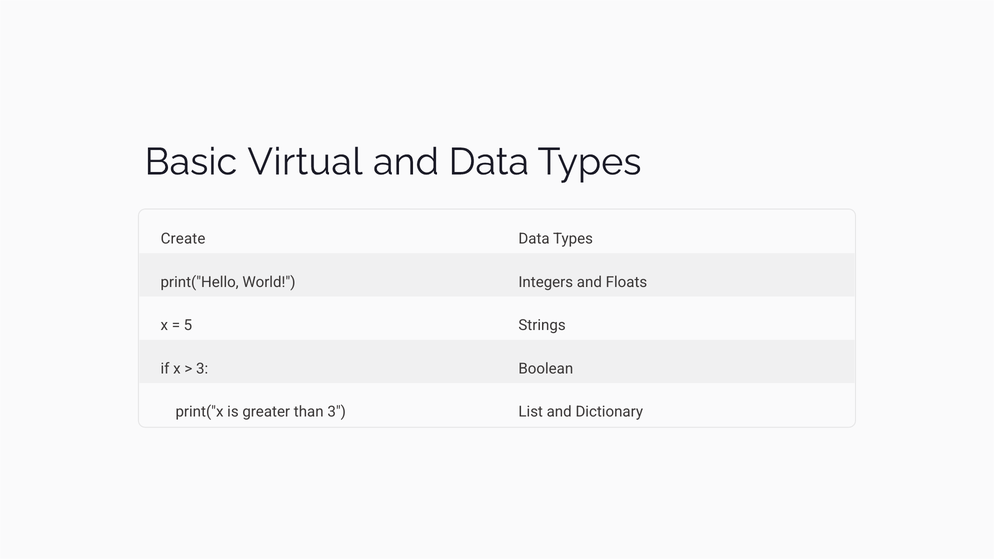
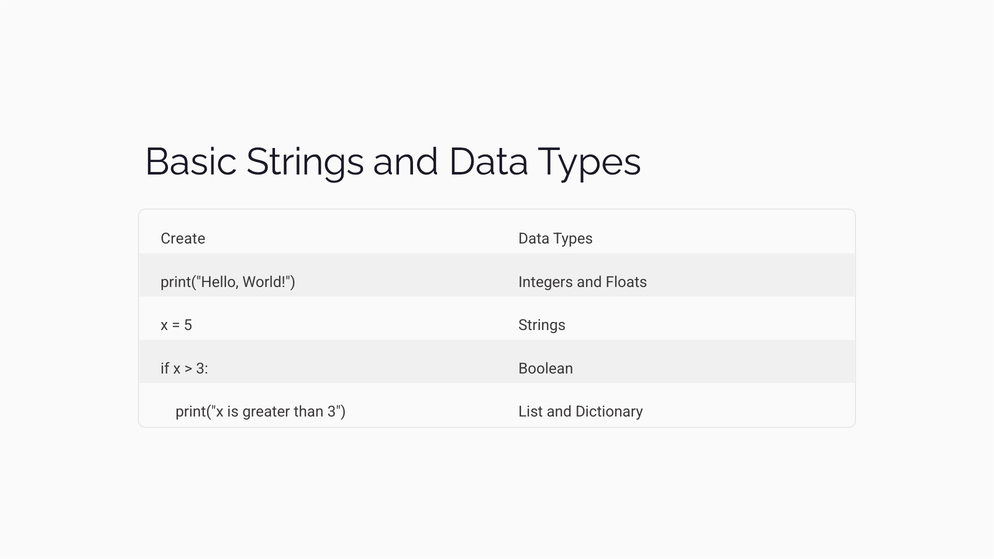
Basic Virtual: Virtual -> Strings
